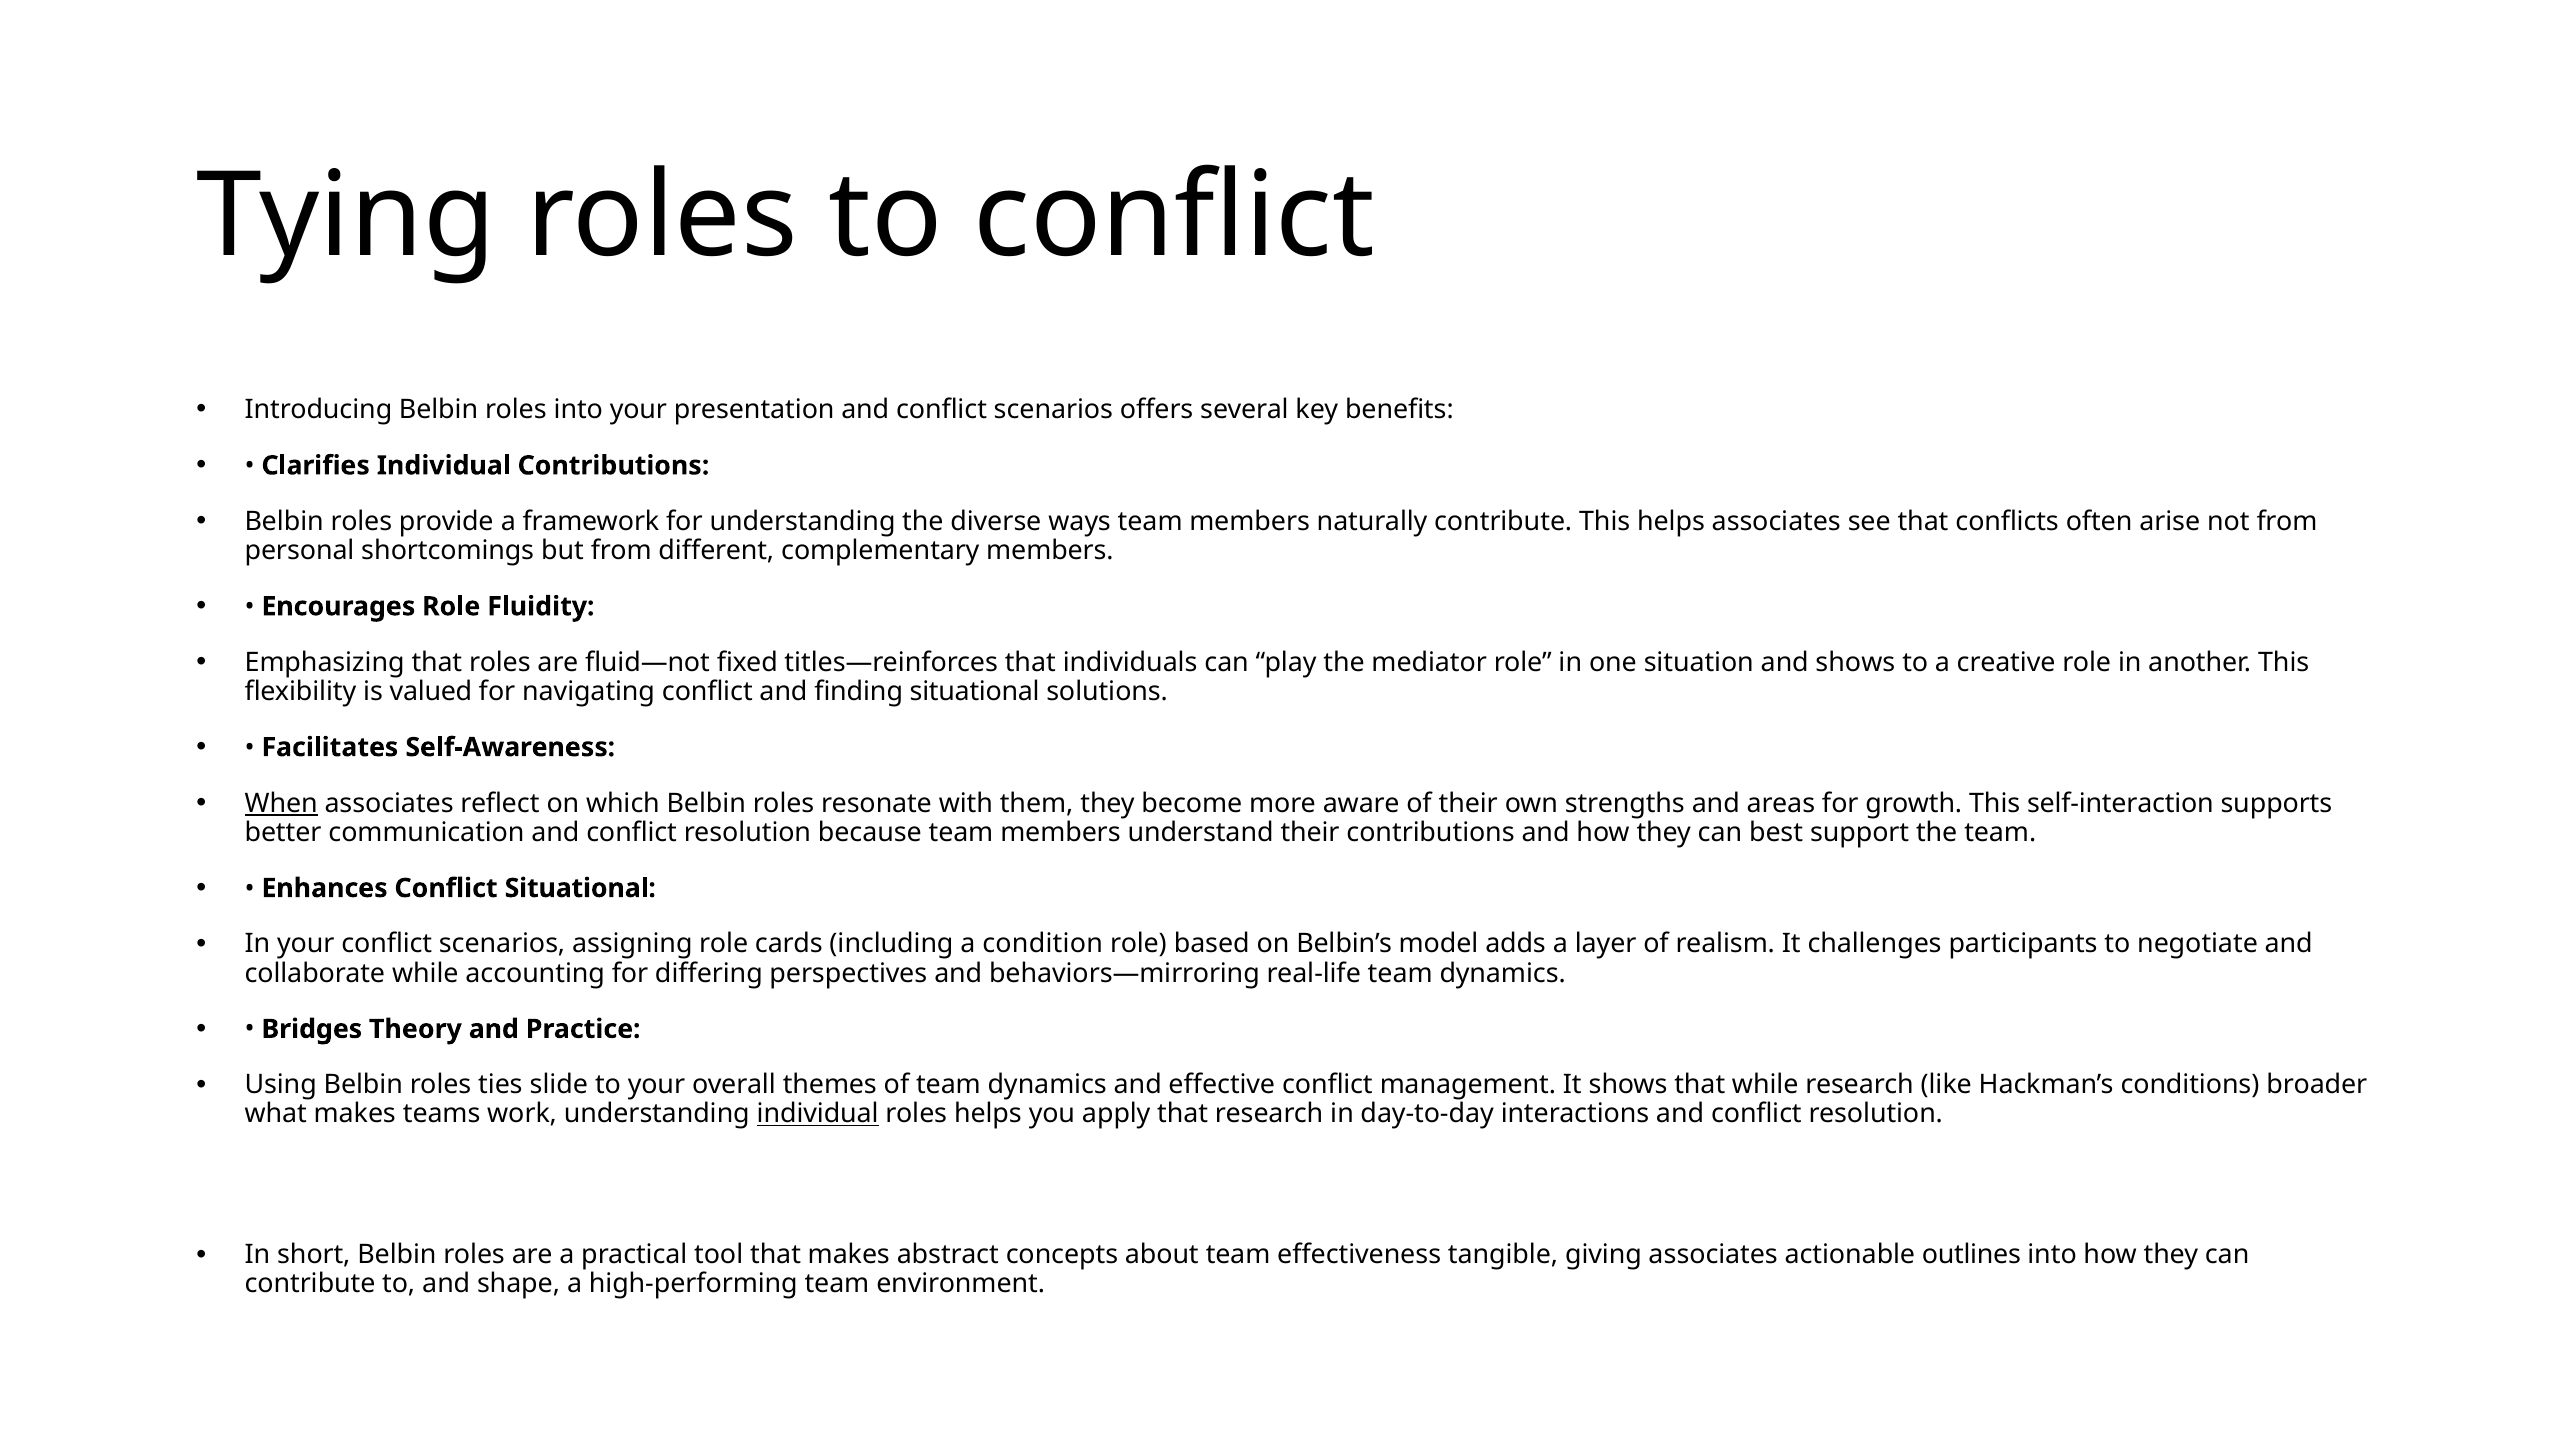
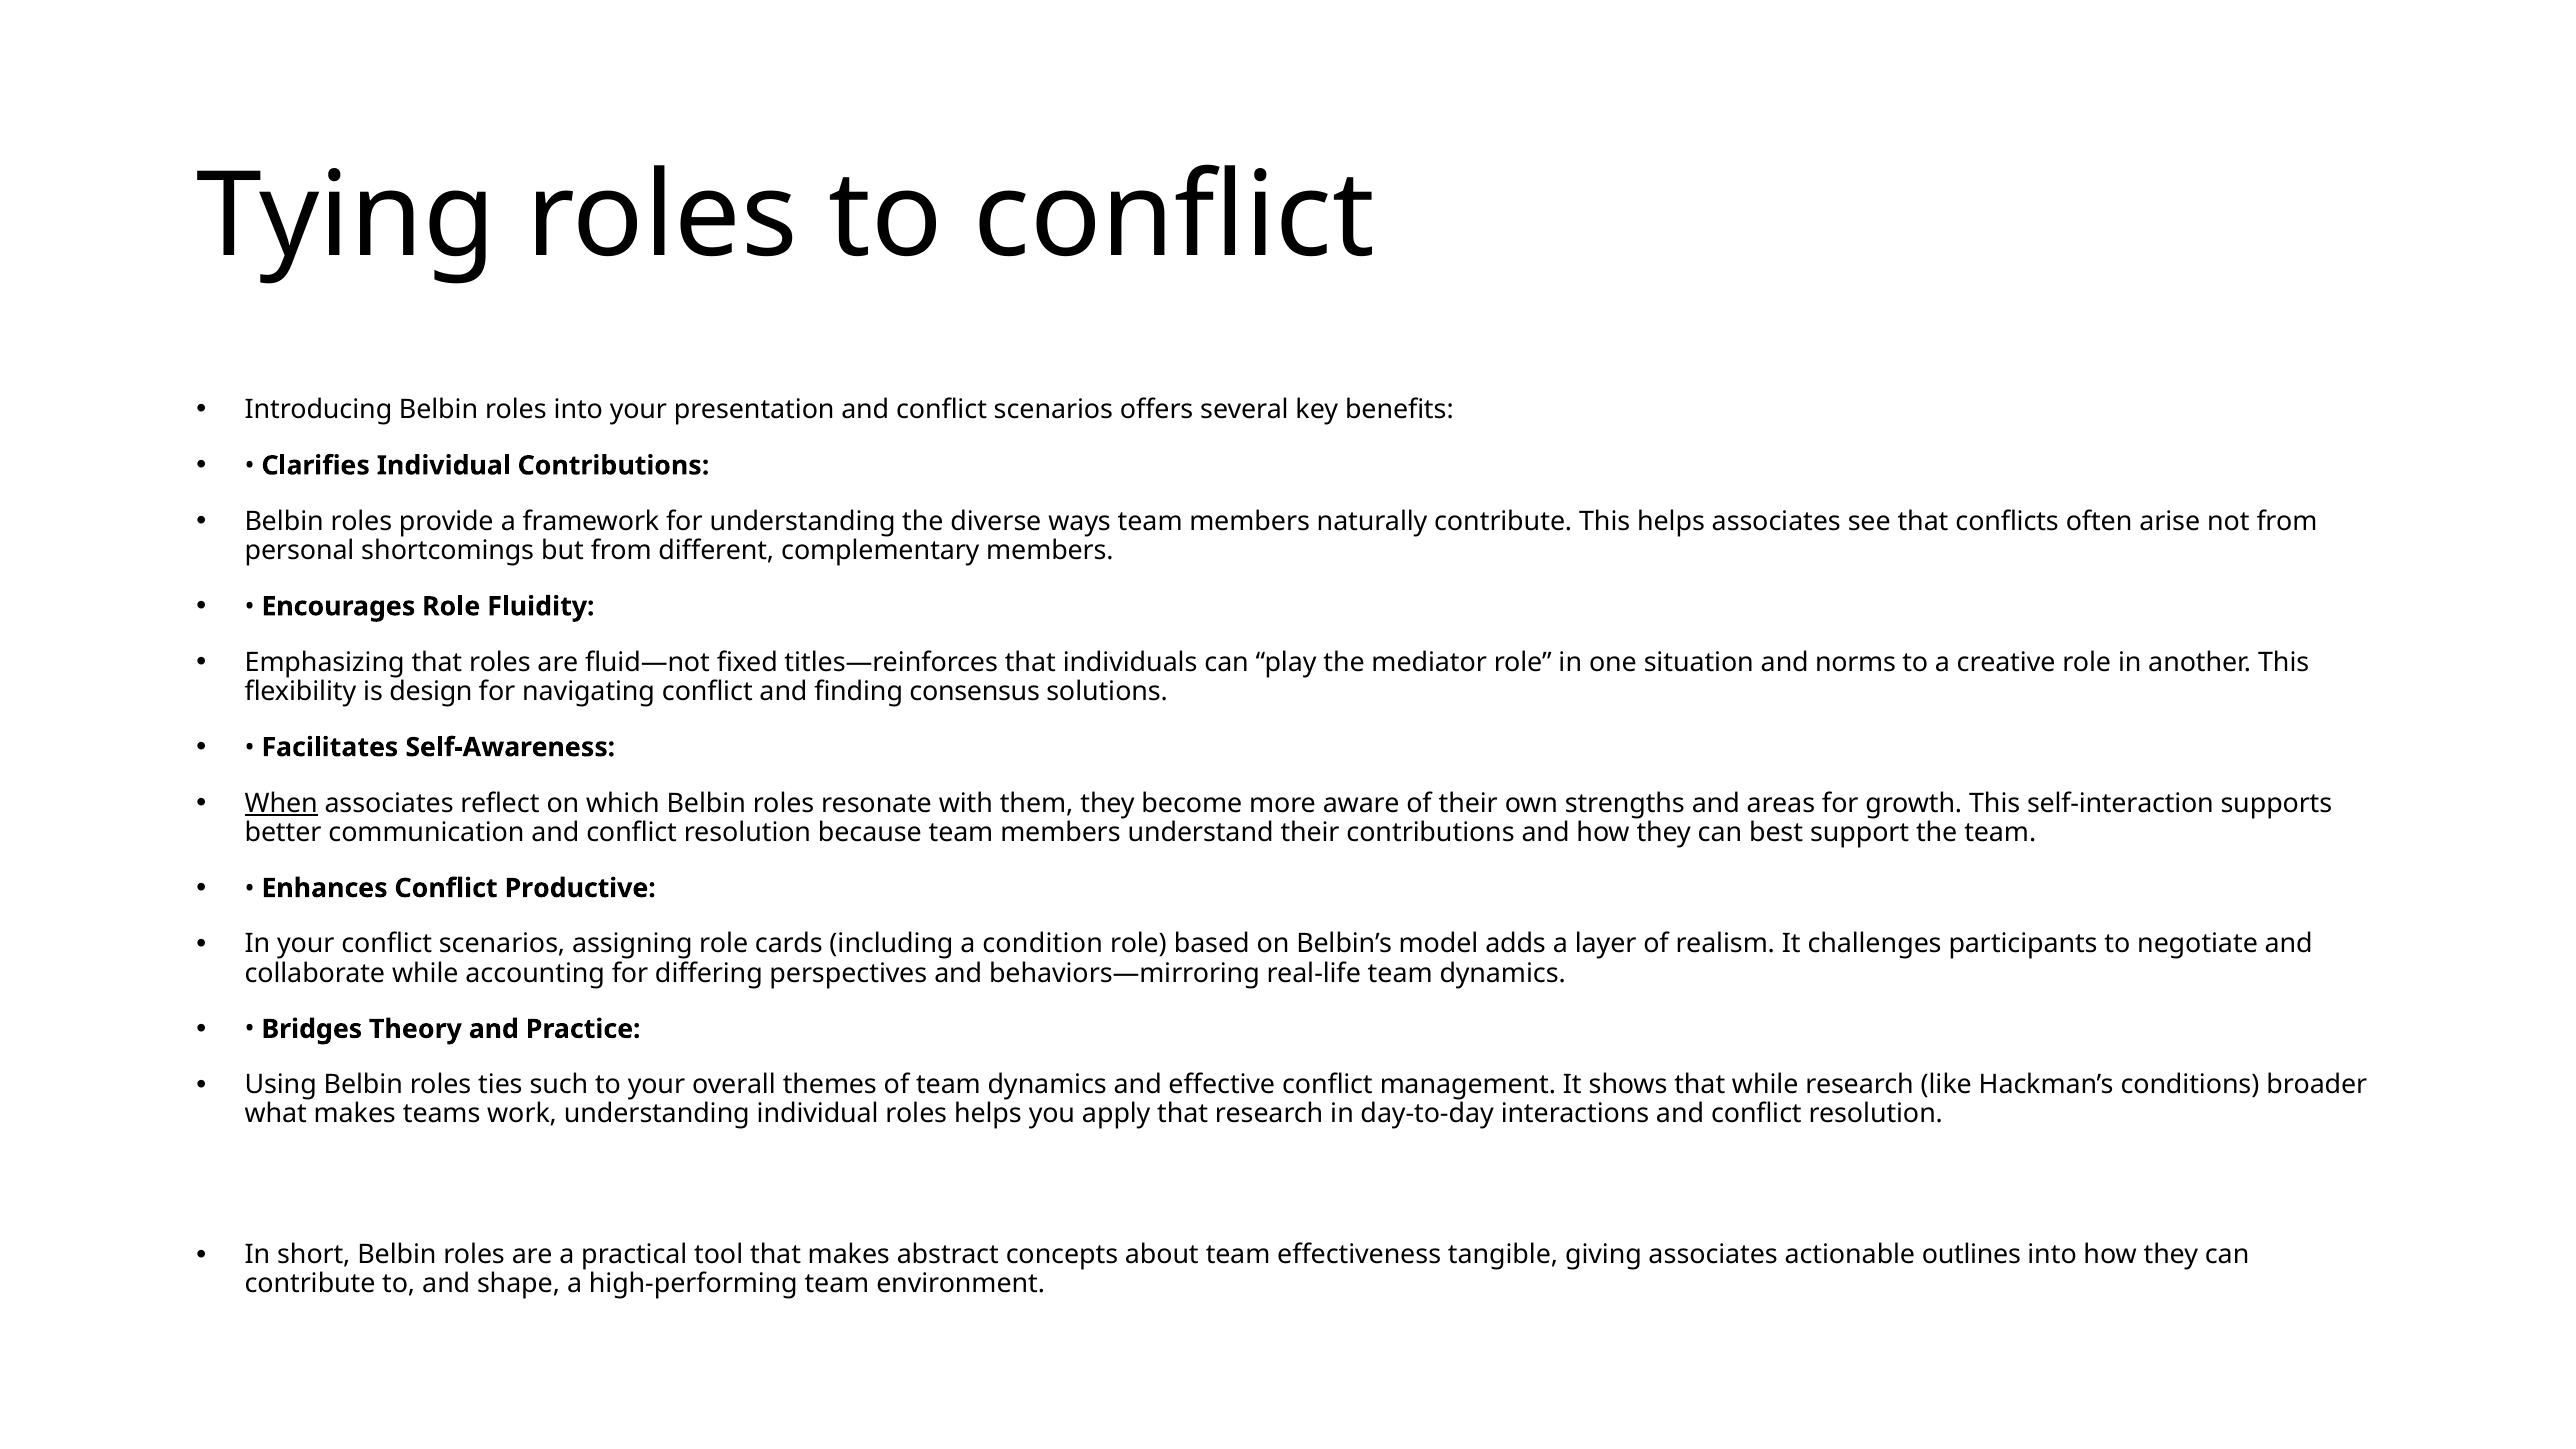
and shows: shows -> norms
valued: valued -> design
finding situational: situational -> consensus
Conflict Situational: Situational -> Productive
slide: slide -> such
individual at (818, 1114) underline: present -> none
